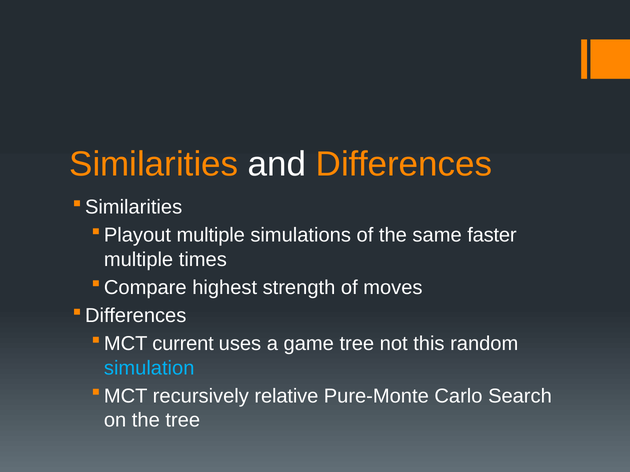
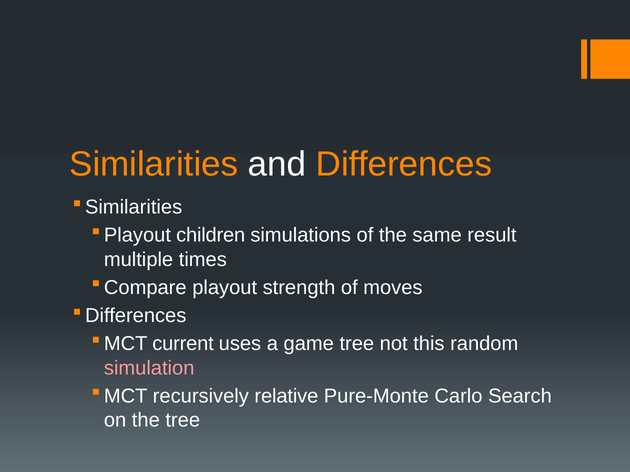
multiple at (211, 236): multiple -> children
faster: faster -> result
highest: highest -> playout
simulation colour: light blue -> pink
